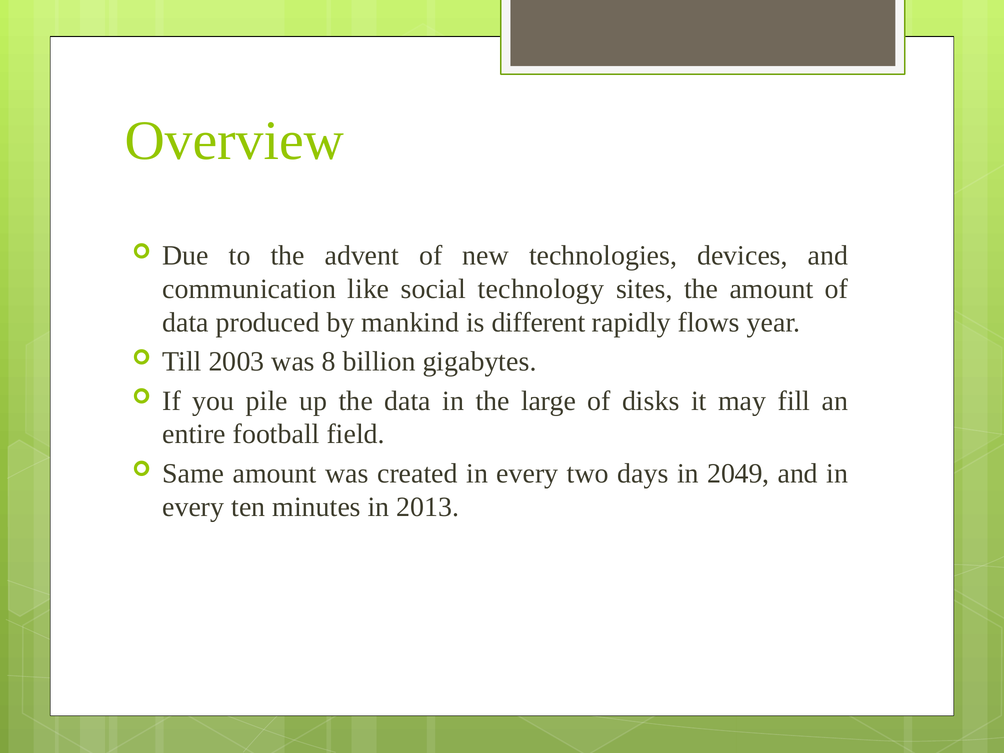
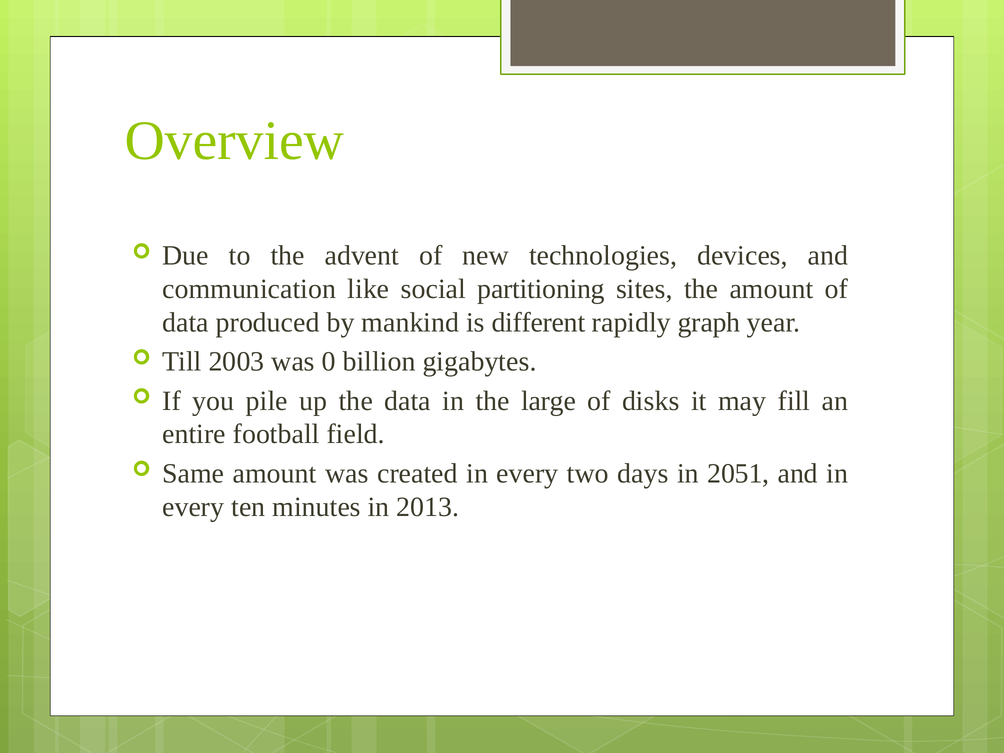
technology: technology -> partitioning
flows: flows -> graph
8: 8 -> 0
2049: 2049 -> 2051
